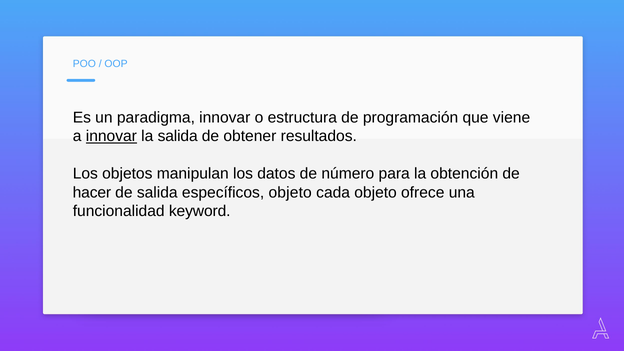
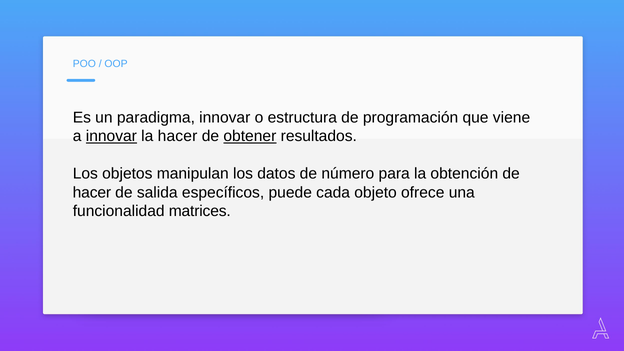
la salida: salida -> hacer
obtener underline: none -> present
específicos objeto: objeto -> puede
keyword: keyword -> matrices
